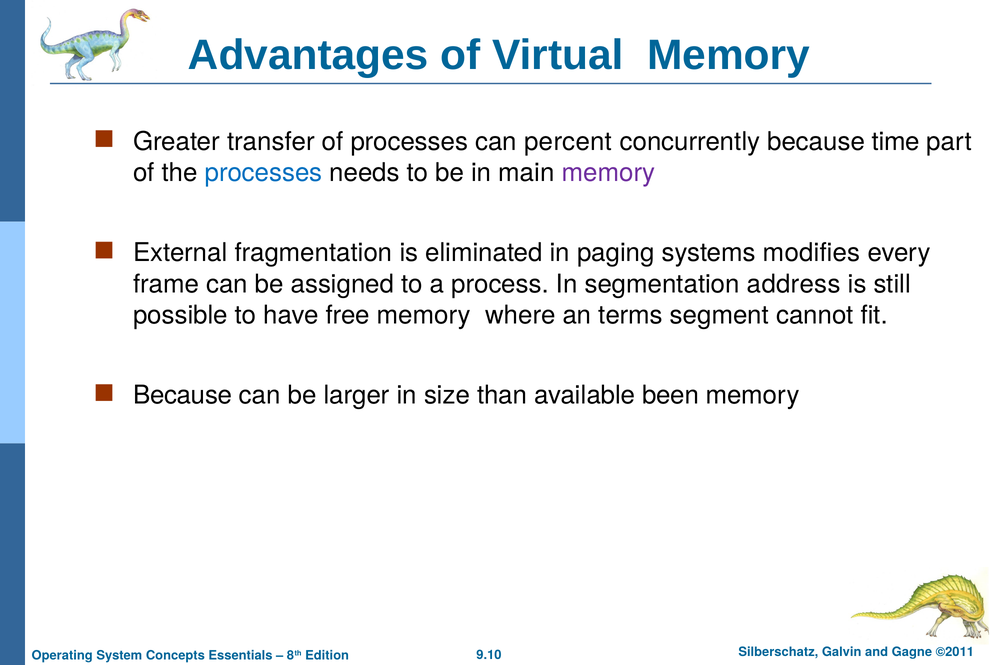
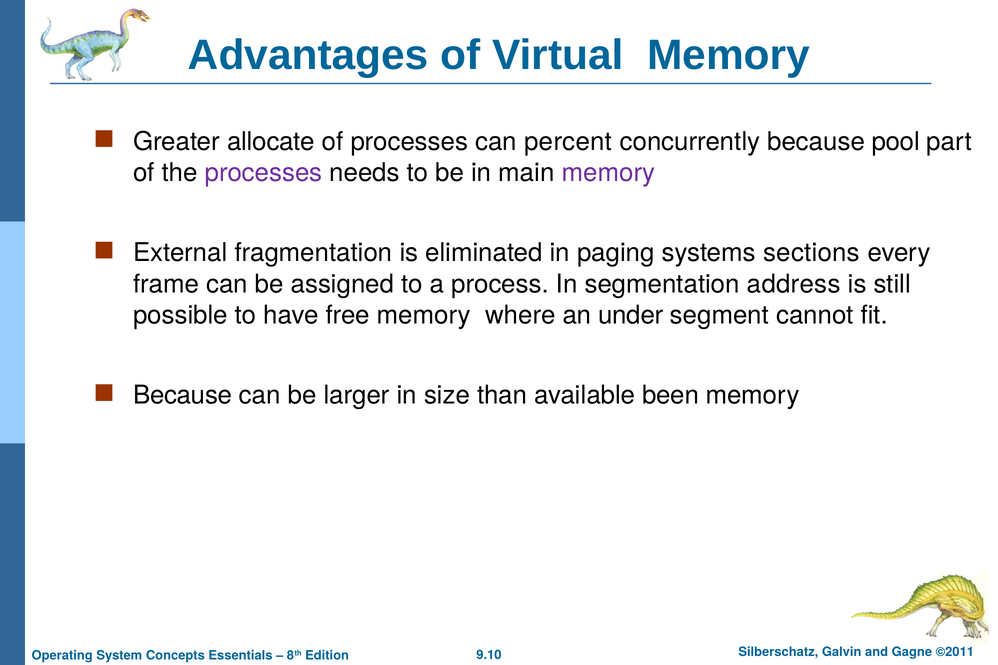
transfer: transfer -> allocate
time: time -> pool
processes at (263, 173) colour: blue -> purple
modifies: modifies -> sections
terms: terms -> under
